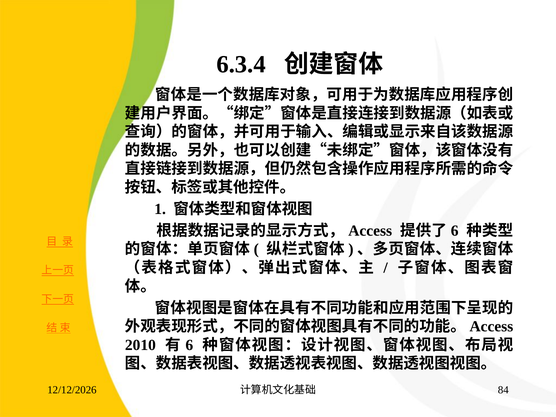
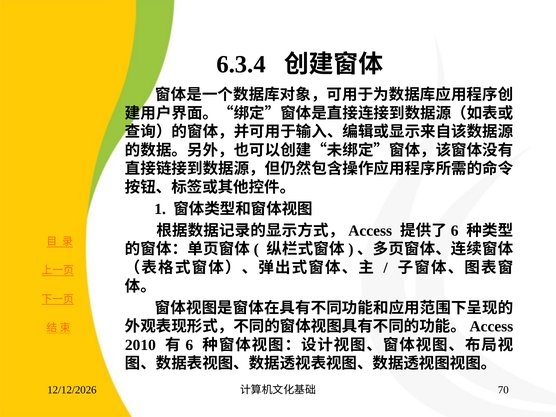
84: 84 -> 70
